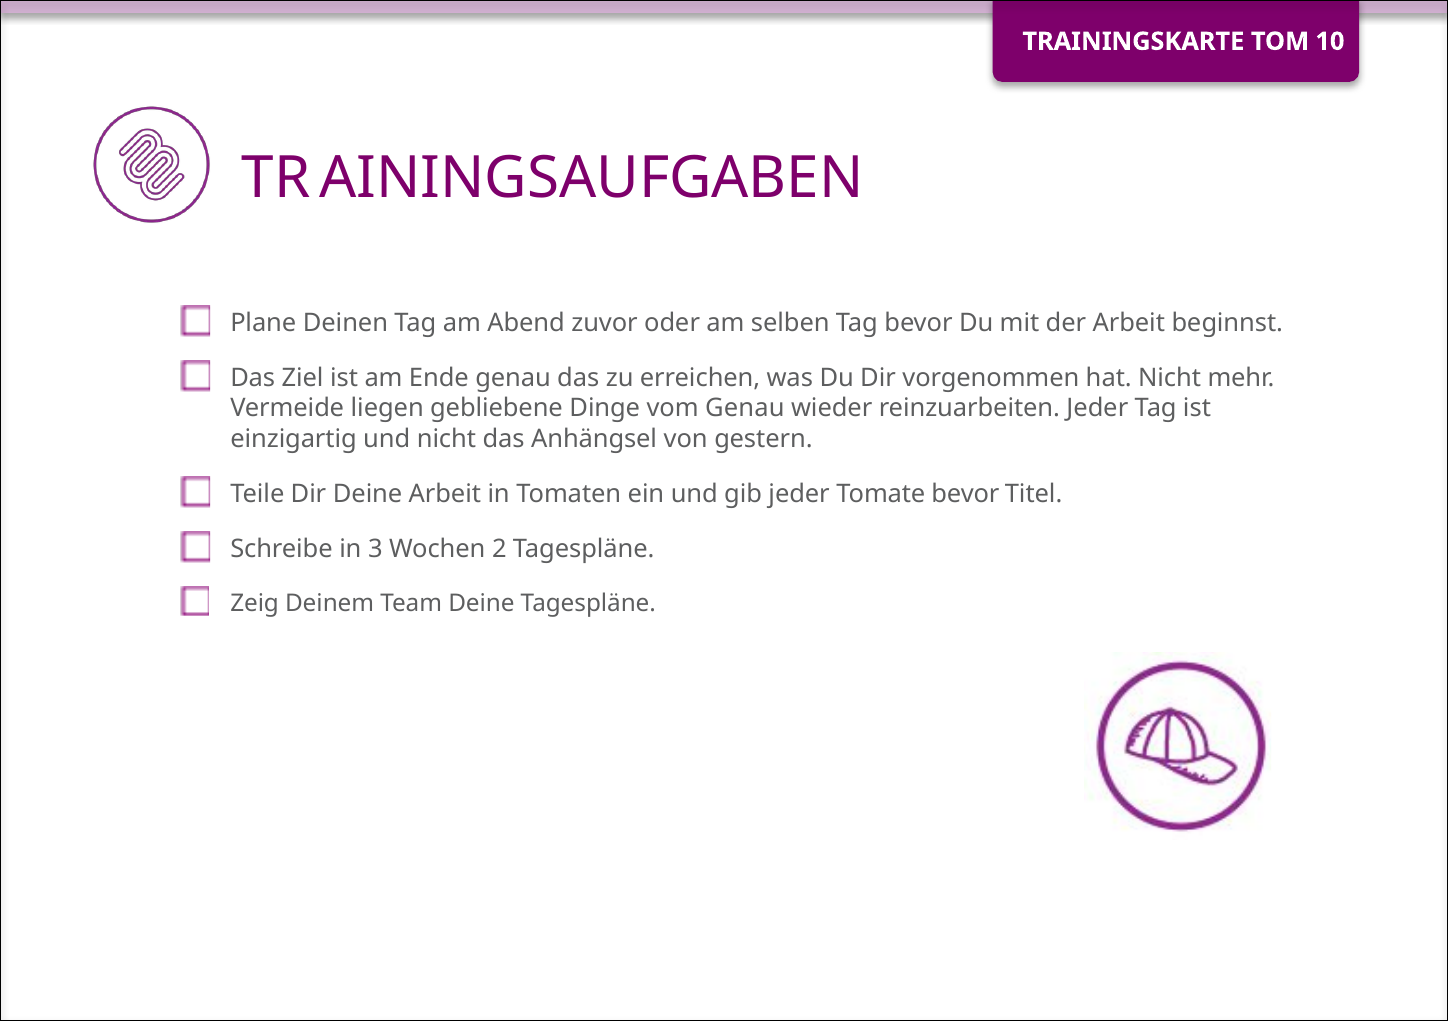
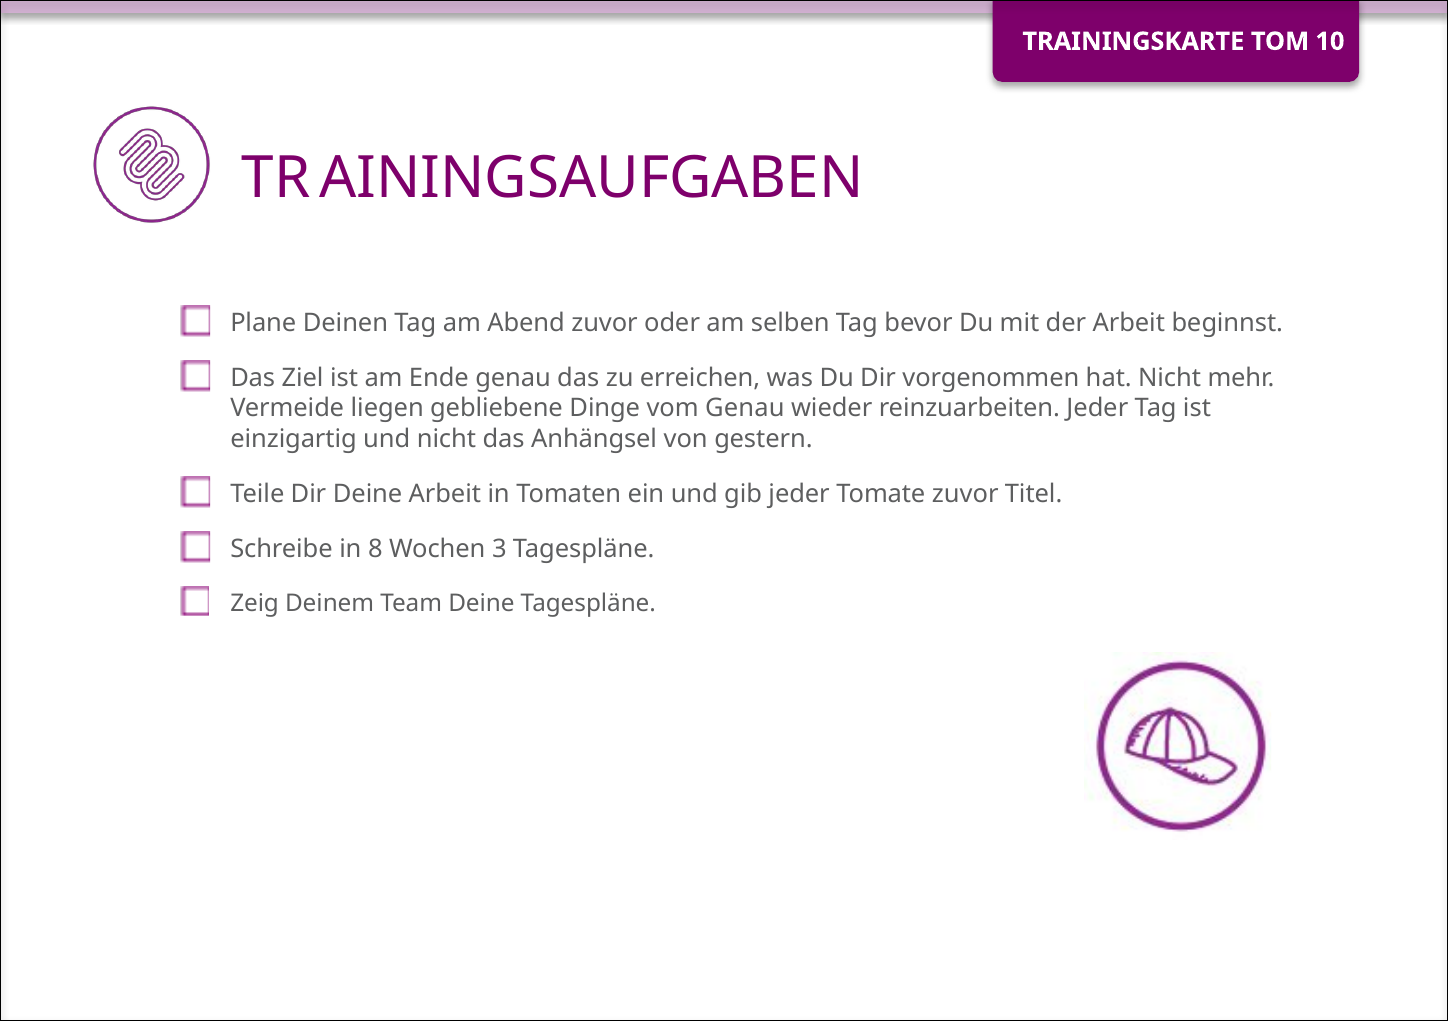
Tomate bevor: bevor -> zuvor
3: 3 -> 8
2: 2 -> 3
